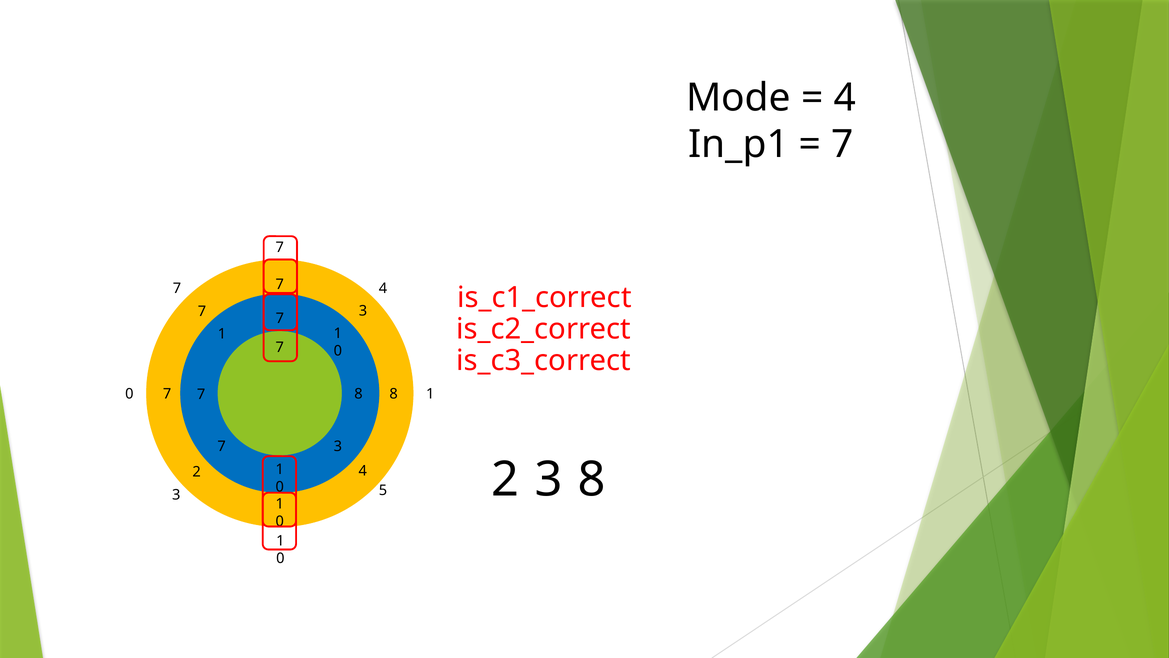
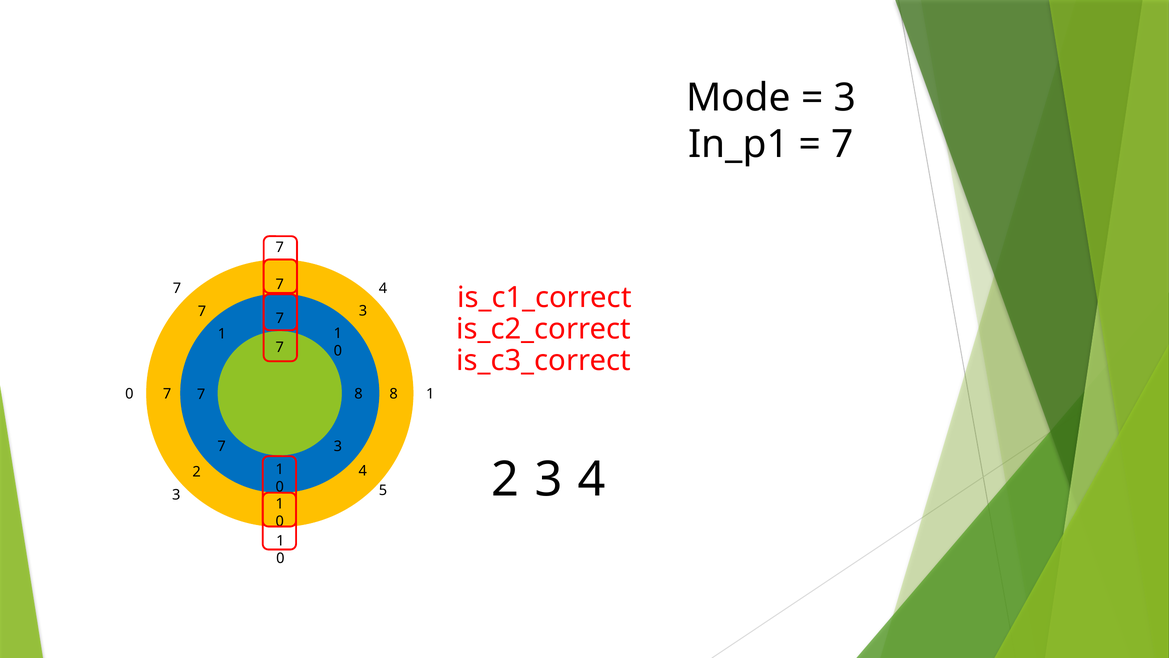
4 at (845, 98): 4 -> 3
3 8: 8 -> 4
